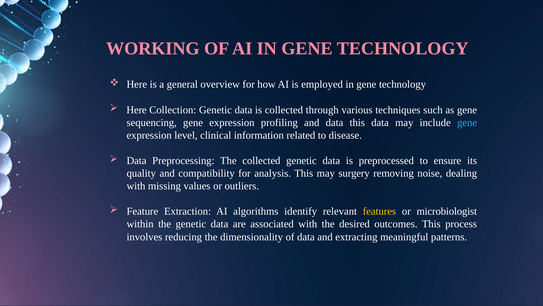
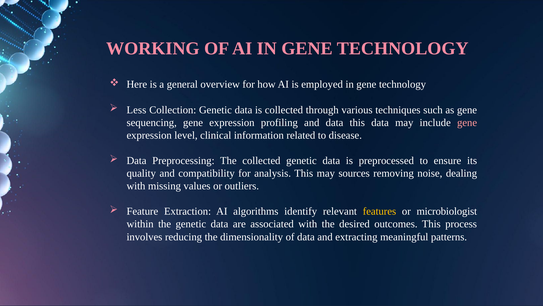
Here at (137, 110): Here -> Less
gene at (467, 122) colour: light blue -> pink
surgery: surgery -> sources
